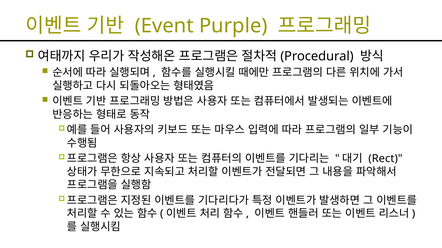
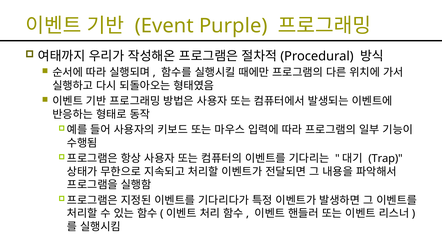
Rect: Rect -> Trap
